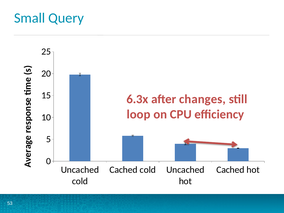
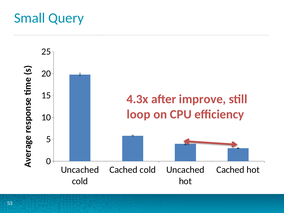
6.3x: 6.3x -> 4.3x
changes: changes -> improve
